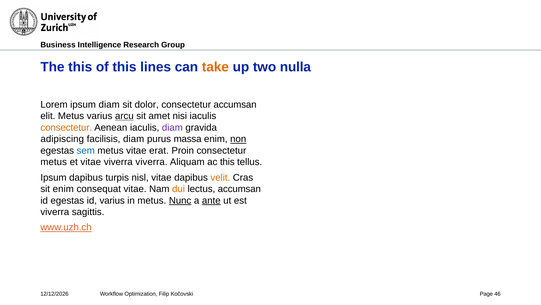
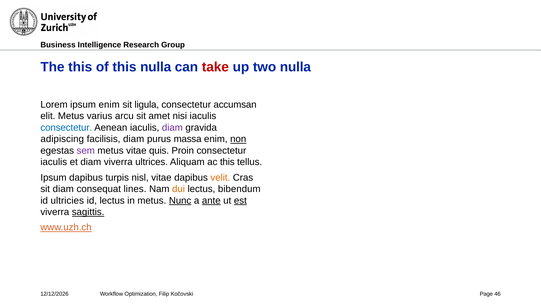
this lines: lines -> nulla
take colour: orange -> red
ipsum diam: diam -> enim
dolor: dolor -> ligula
arcu underline: present -> none
consectetur at (66, 127) colour: orange -> blue
sem colour: blue -> purple
erat: erat -> quis
metus at (54, 162): metus -> iaculis
et vitae: vitae -> diam
viverra viverra: viverra -> ultrices
sit enim: enim -> diam
consequat vitae: vitae -> lines
lectus accumsan: accumsan -> bibendum
id egestas: egestas -> ultricies
id varius: varius -> lectus
est underline: none -> present
sagittis underline: none -> present
